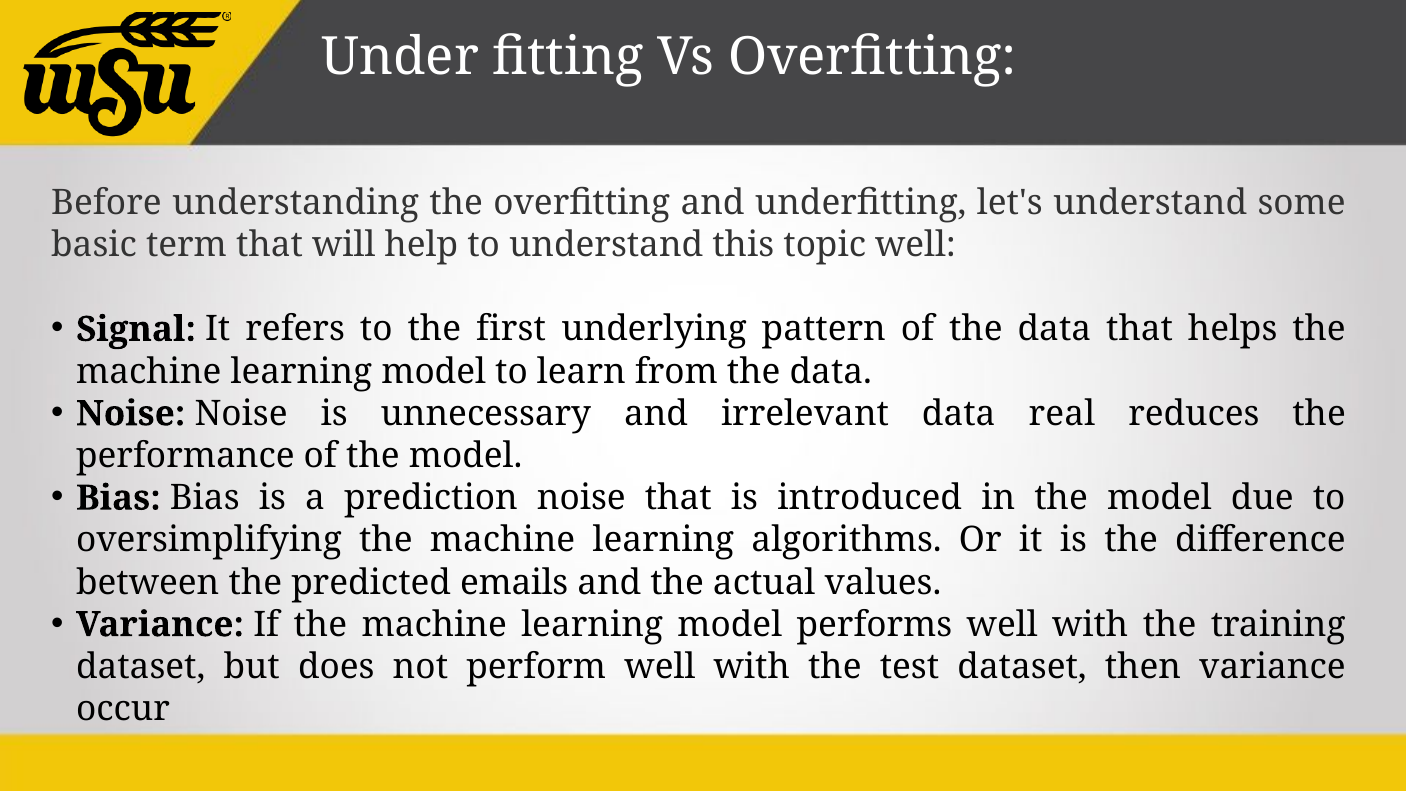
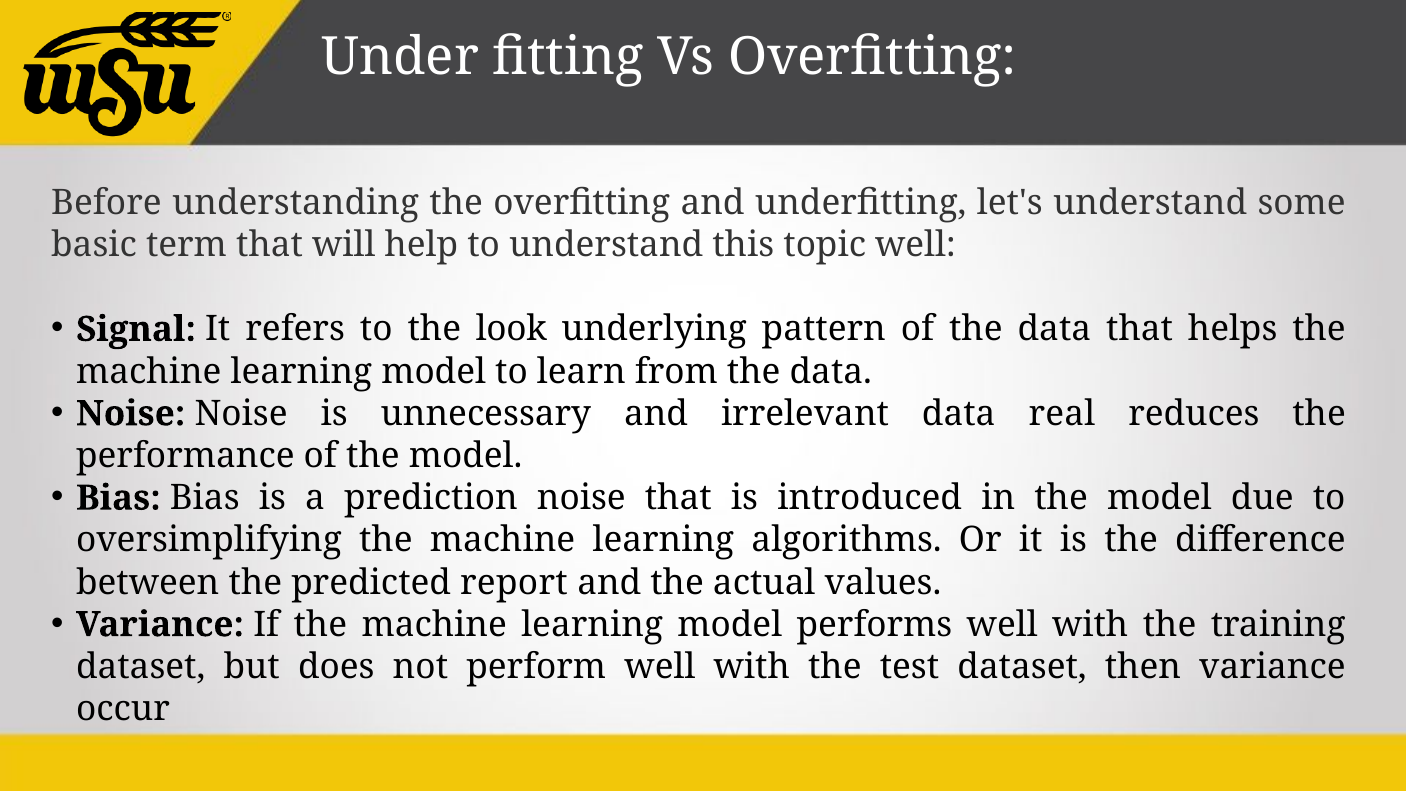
first: first -> look
emails: emails -> report
